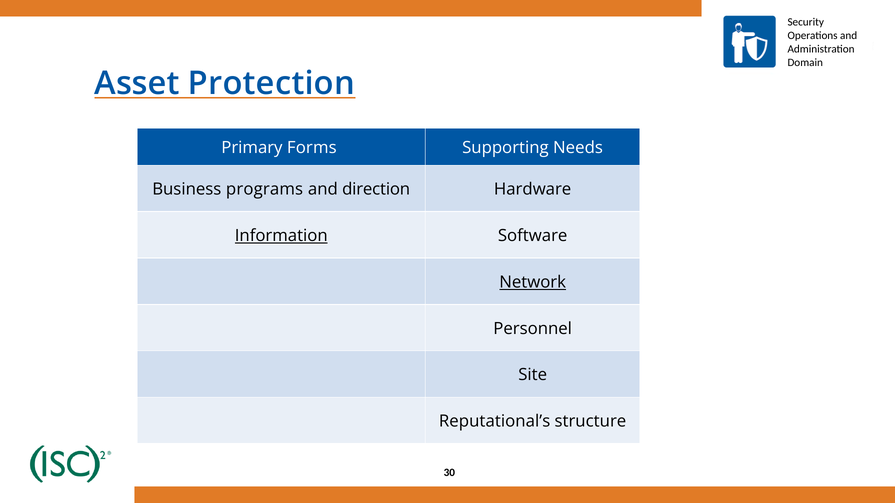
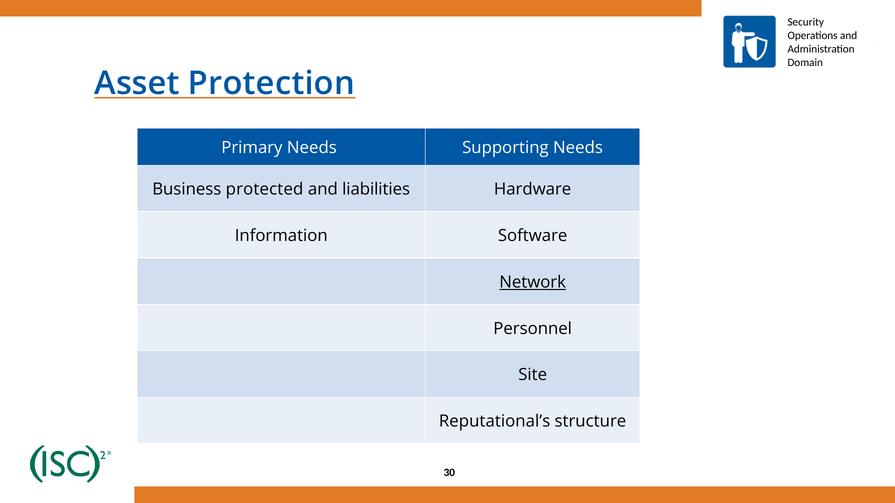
Primary Forms: Forms -> Needs
programs: programs -> protected
direction: direction -> liabilities
Information underline: present -> none
